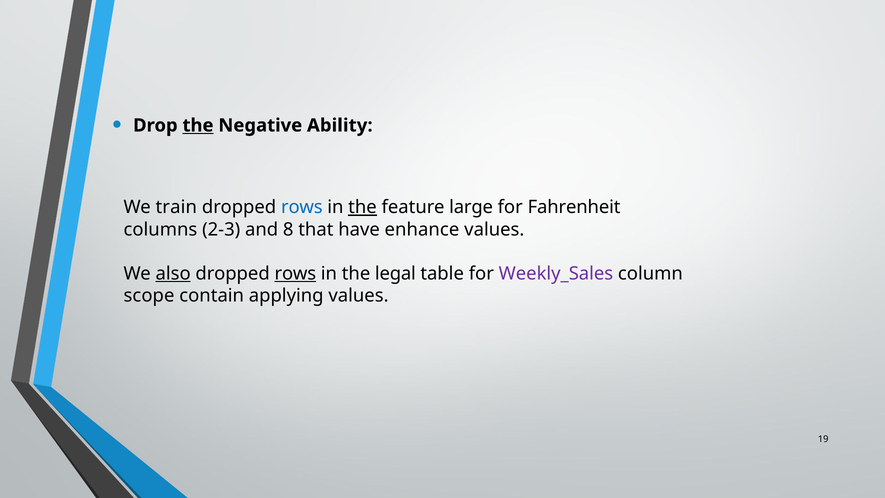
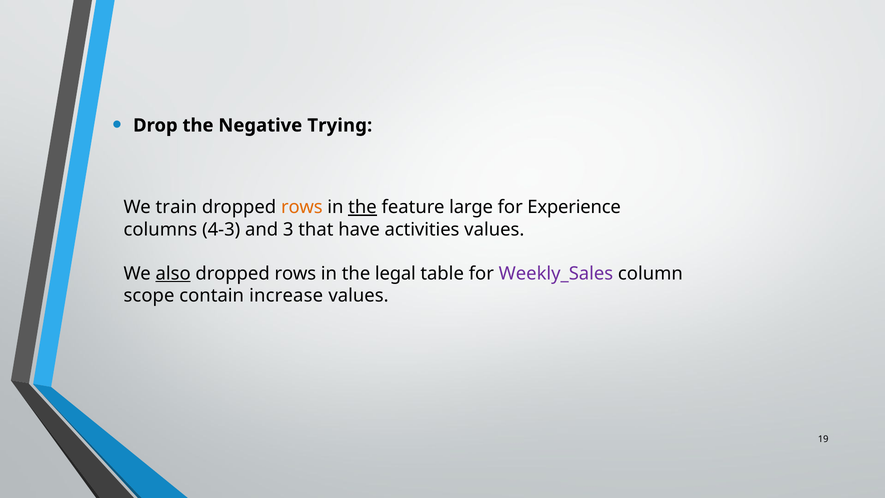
the at (198, 125) underline: present -> none
Ability: Ability -> Trying
rows at (302, 207) colour: blue -> orange
Fahrenheit: Fahrenheit -> Experience
2-3: 2-3 -> 4-3
8: 8 -> 3
enhance: enhance -> activities
rows at (295, 274) underline: present -> none
applying: applying -> increase
